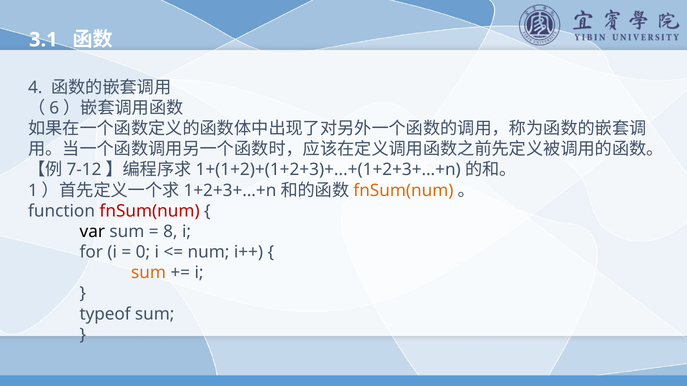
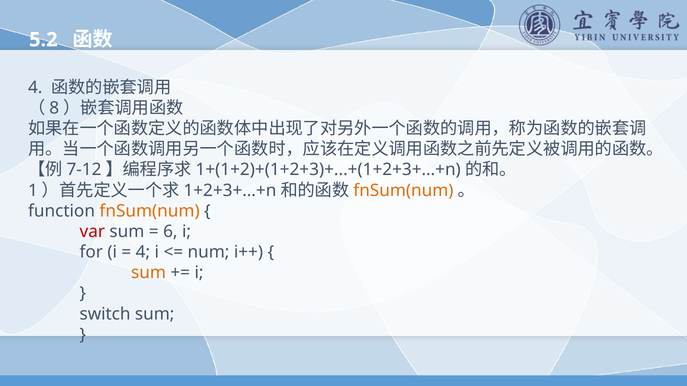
3.1: 3.1 -> 5.2
6: 6 -> 8
fnSum(num at (150, 211) colour: red -> orange
var colour: black -> red
8: 8 -> 6
0 at (143, 252): 0 -> 4
typeof: typeof -> switch
